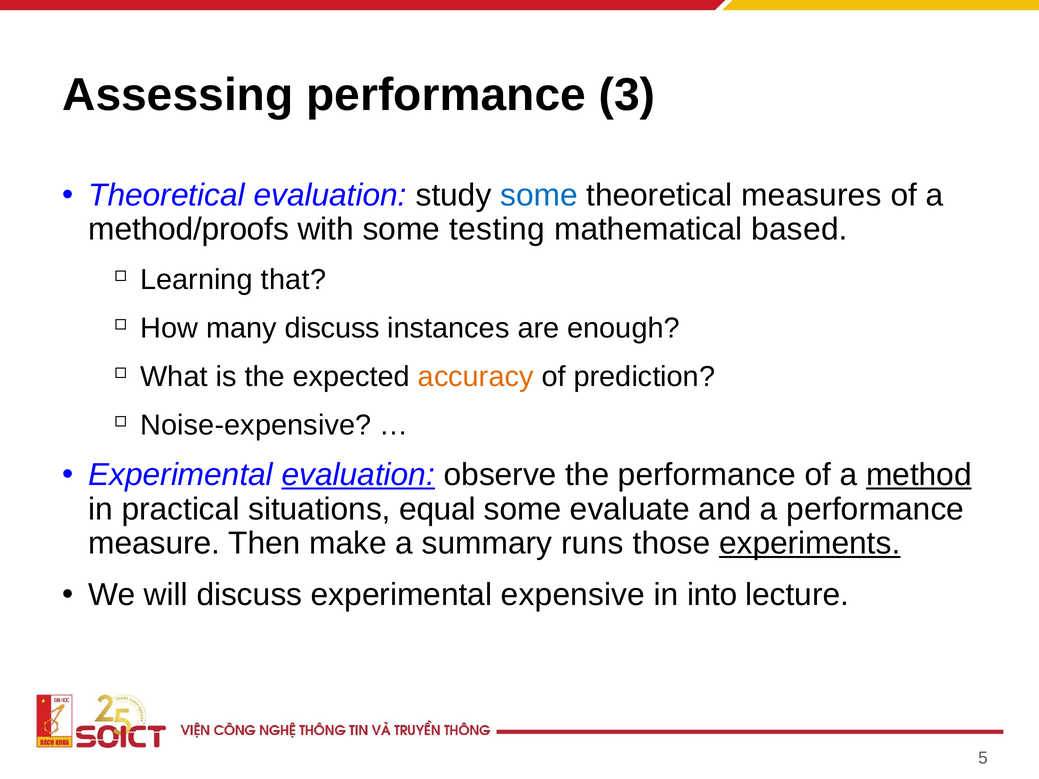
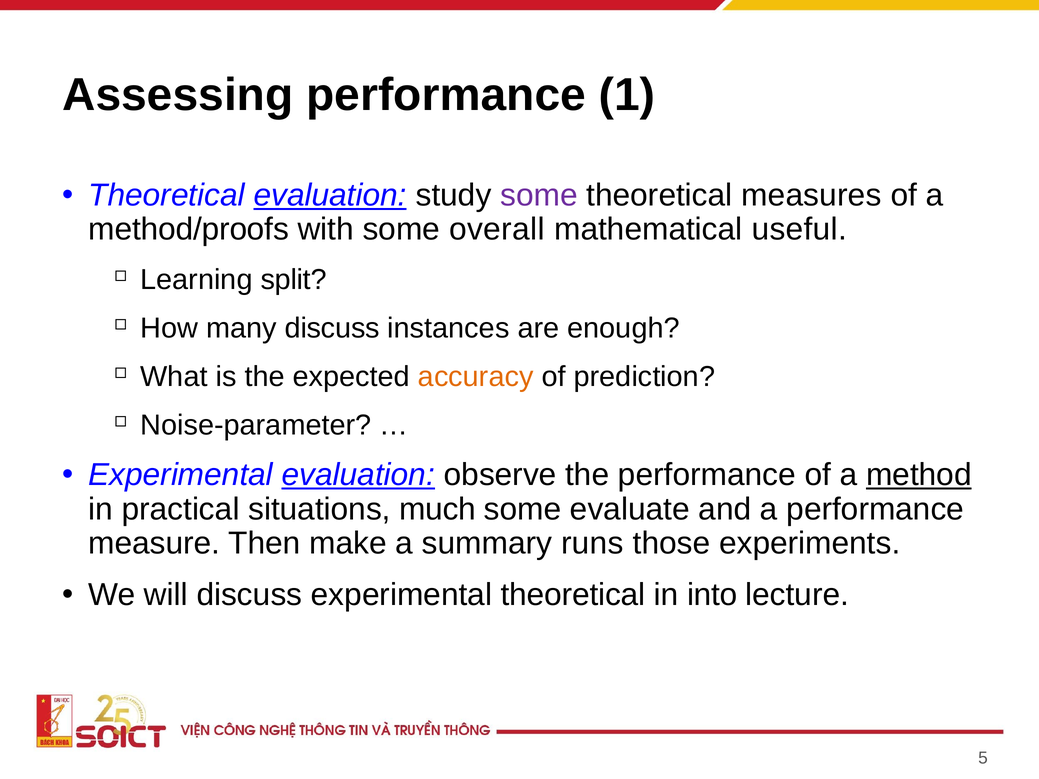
3: 3 -> 1
evaluation at (330, 195) underline: none -> present
some at (539, 195) colour: blue -> purple
testing: testing -> overall
based: based -> useful
that: that -> split
Noise-expensive: Noise-expensive -> Noise-parameter
equal: equal -> much
experiments underline: present -> none
experimental expensive: expensive -> theoretical
